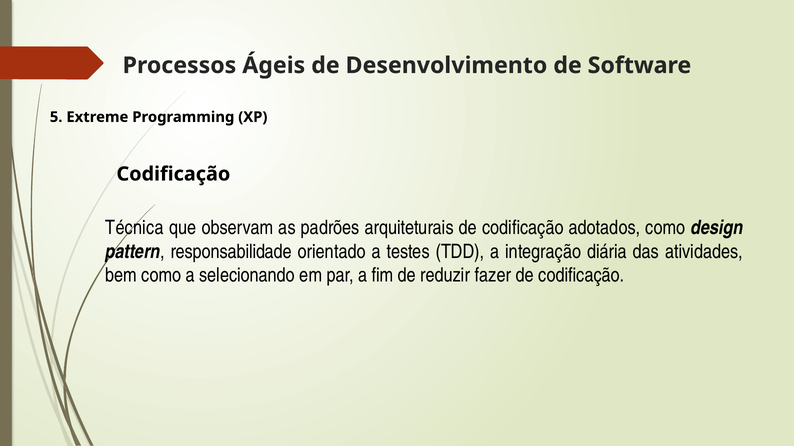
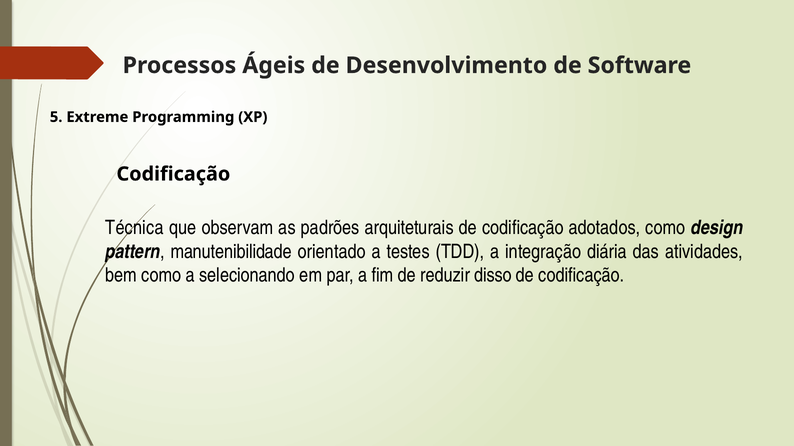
responsabilidade: responsabilidade -> manutenibilidade
fazer: fazer -> disso
